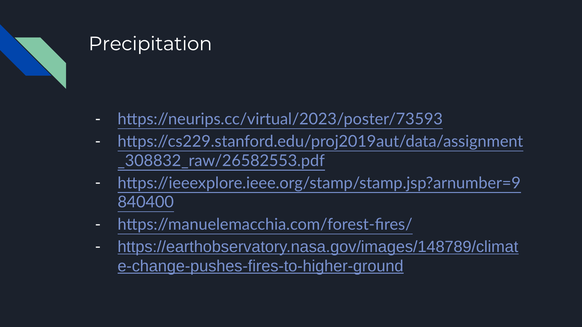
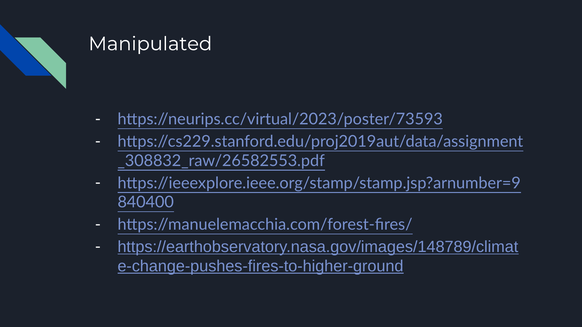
Precipitation: Precipitation -> Manipulated
